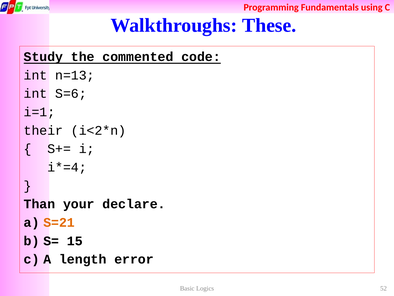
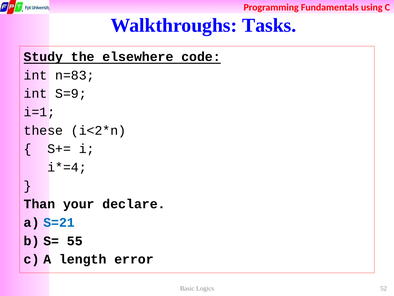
These: These -> Tasks
commented: commented -> elsewhere
n=13: n=13 -> n=83
S=6: S=6 -> S=9
their: their -> these
S=21 colour: orange -> blue
15: 15 -> 55
